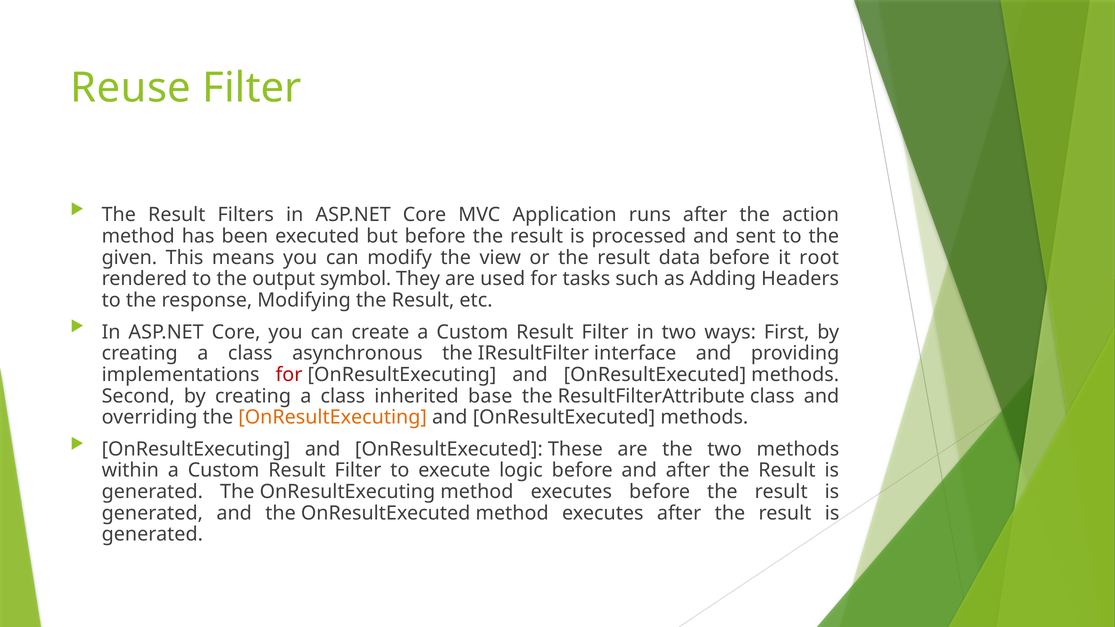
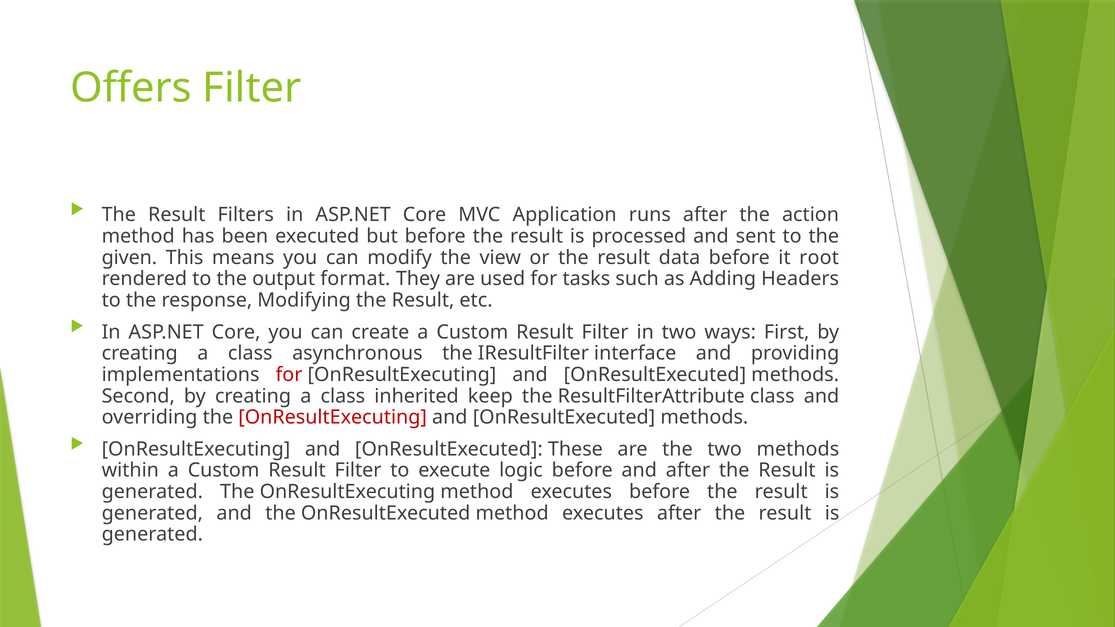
Reuse: Reuse -> Offers
symbol: symbol -> format
base: base -> keep
OnResultExecuting at (333, 417) colour: orange -> red
